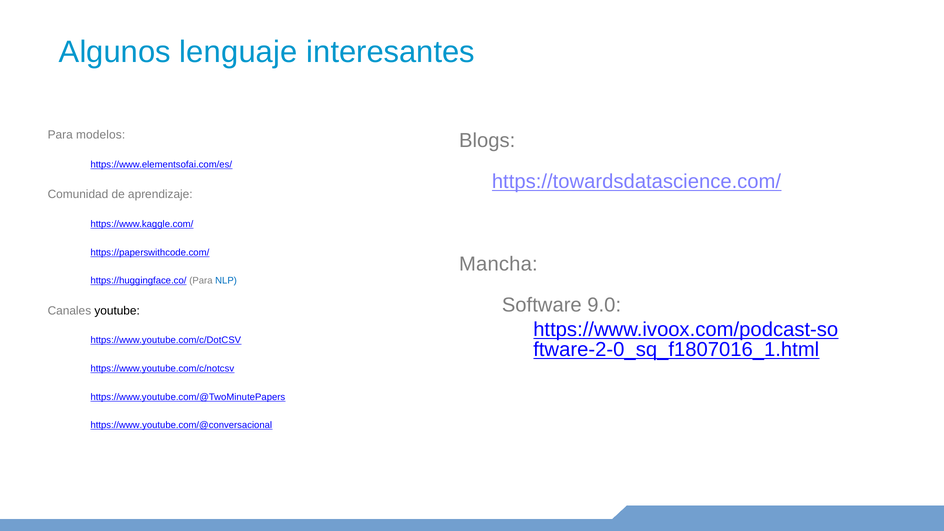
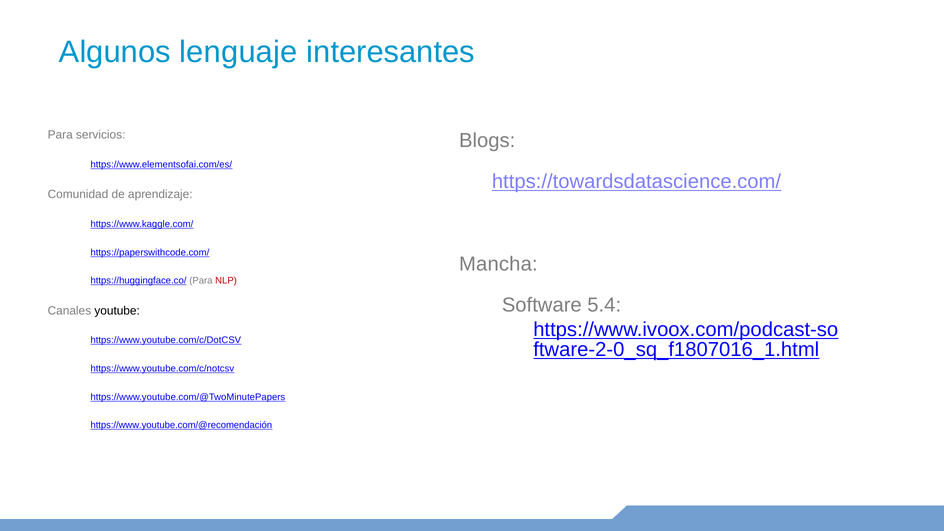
modelos: modelos -> servicios
NLP colour: blue -> red
9.0: 9.0 -> 5.4
https://www.youtube.com/@conversacional: https://www.youtube.com/@conversacional -> https://www.youtube.com/@recomendación
